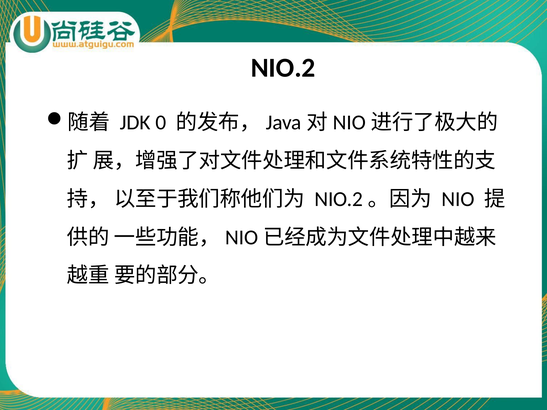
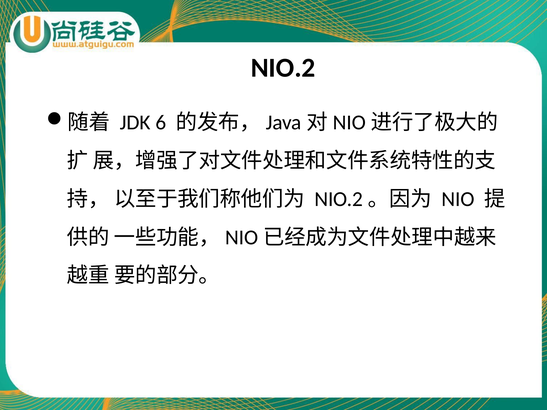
0: 0 -> 6
